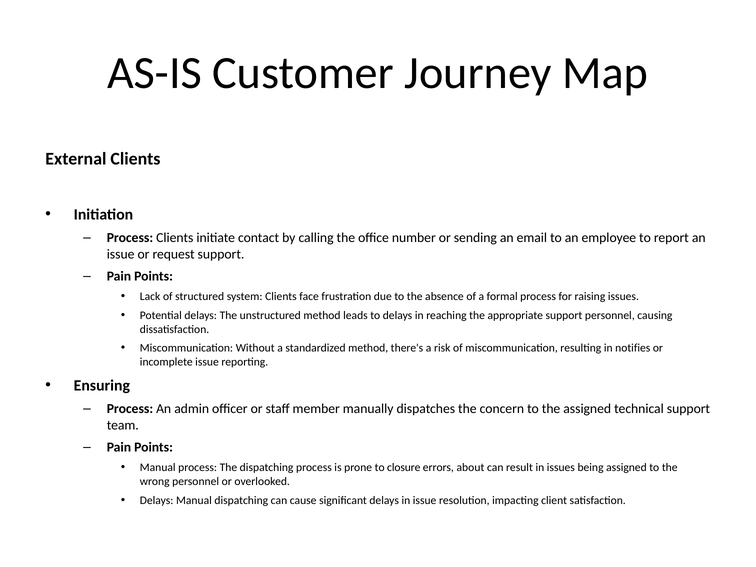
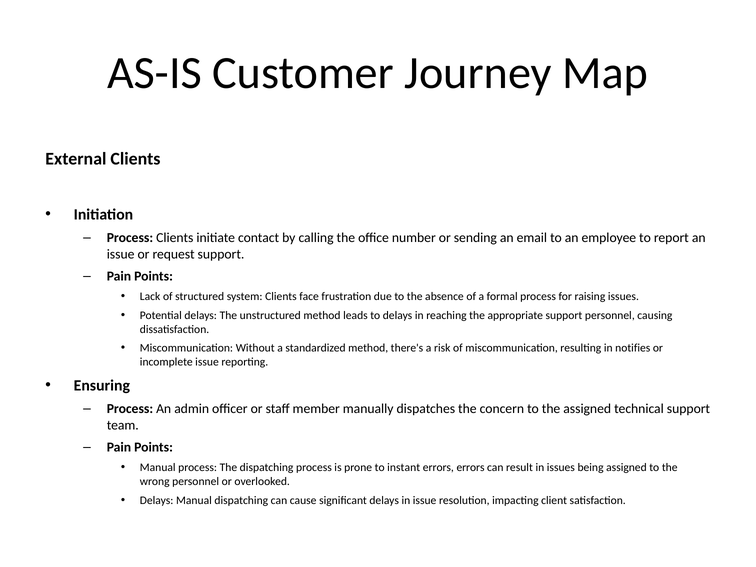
closure: closure -> instant
errors about: about -> errors
